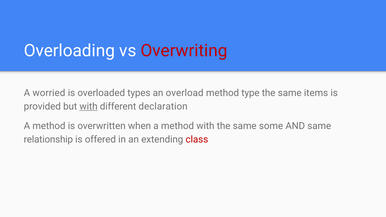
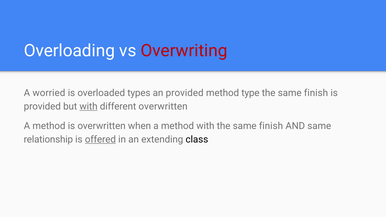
an overload: overload -> provided
items at (316, 93): items -> finish
different declaration: declaration -> overwritten
with the same some: some -> finish
offered underline: none -> present
class colour: red -> black
